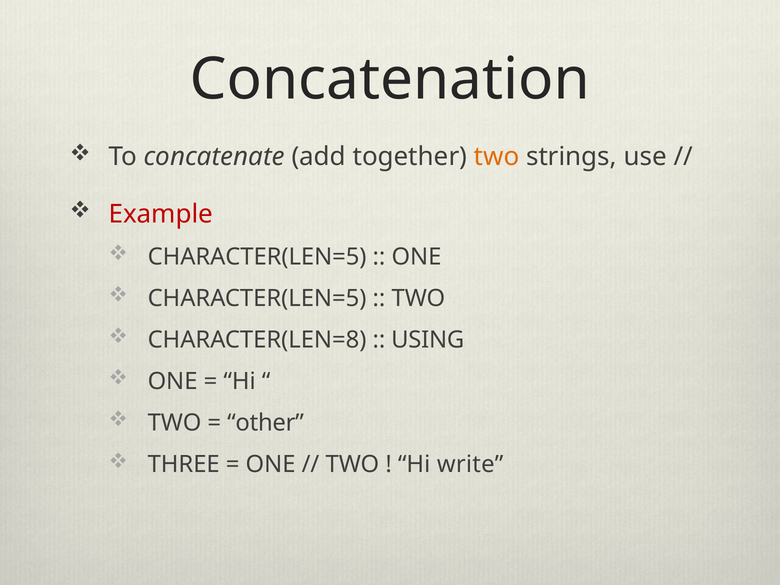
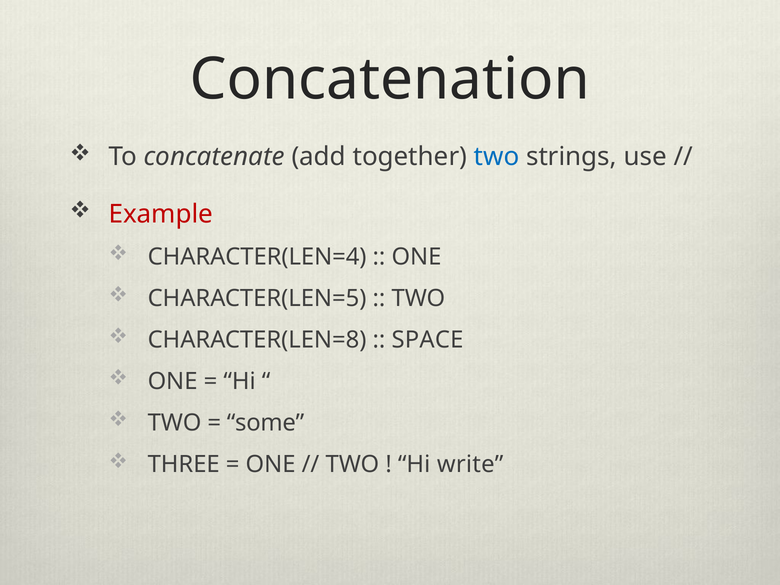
two at (497, 157) colour: orange -> blue
CHARACTER(LEN=5 at (257, 257): CHARACTER(LEN=5 -> CHARACTER(LEN=4
USING: USING -> SPACE
other: other -> some
